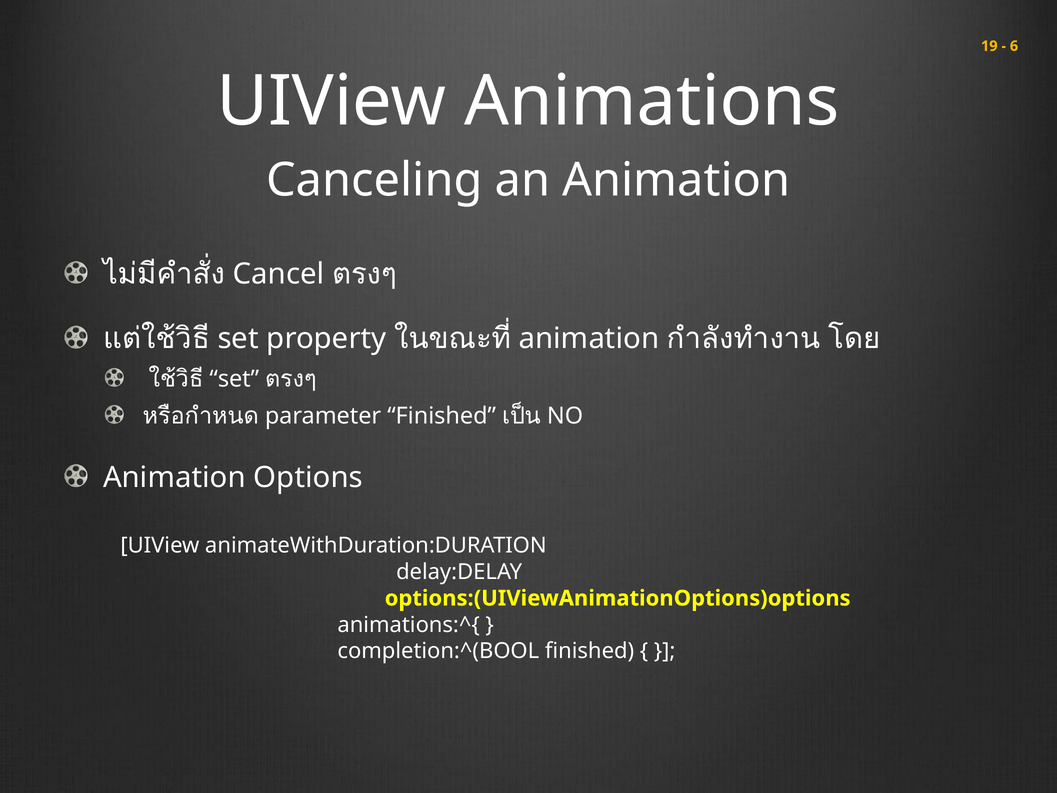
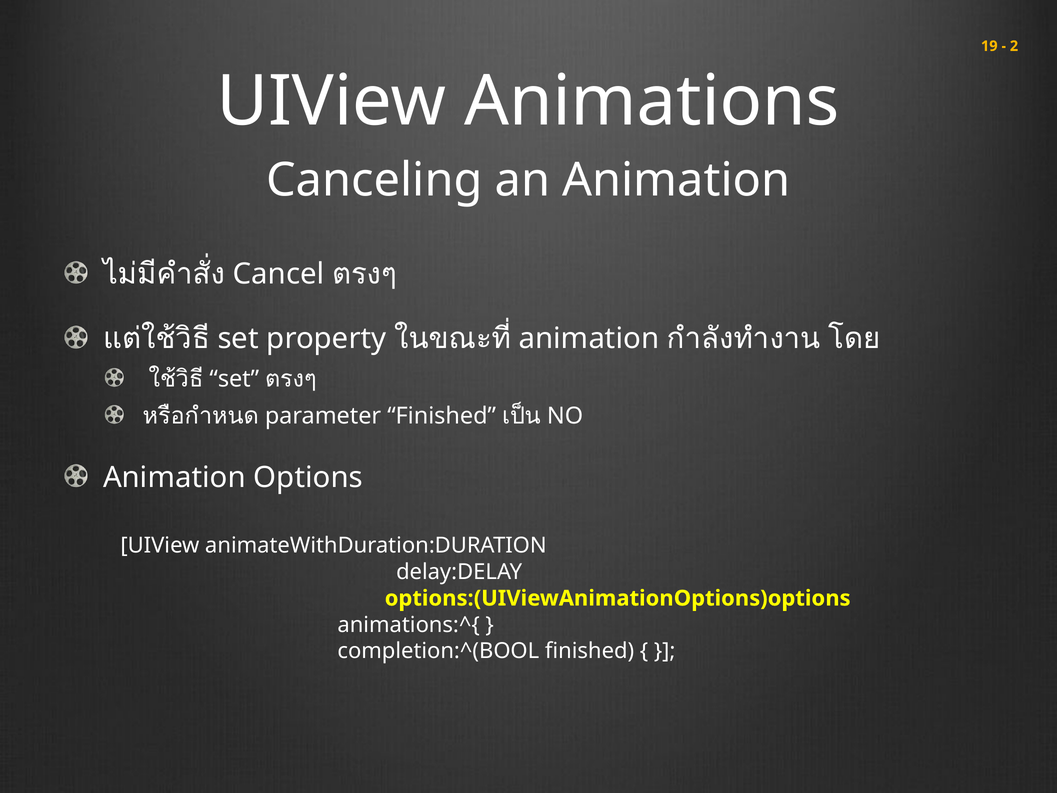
6: 6 -> 2
